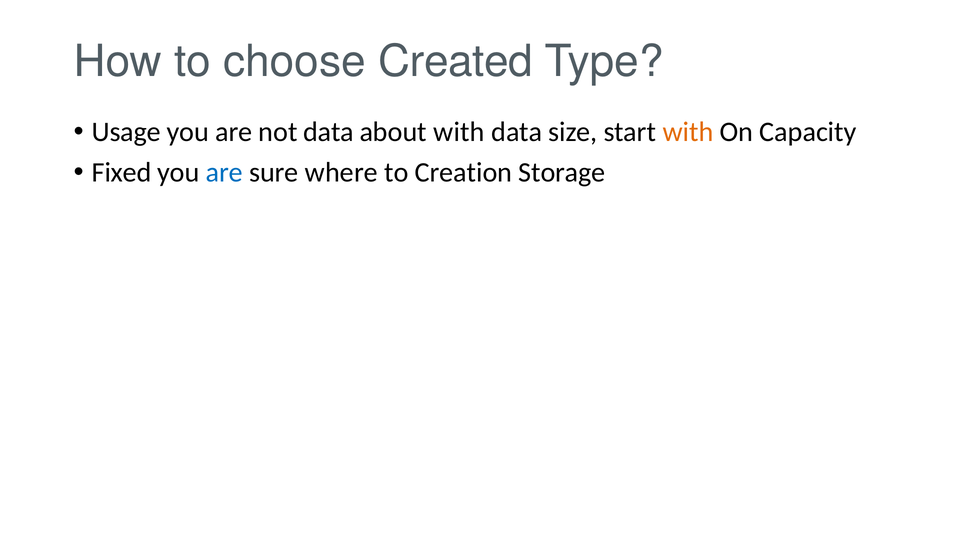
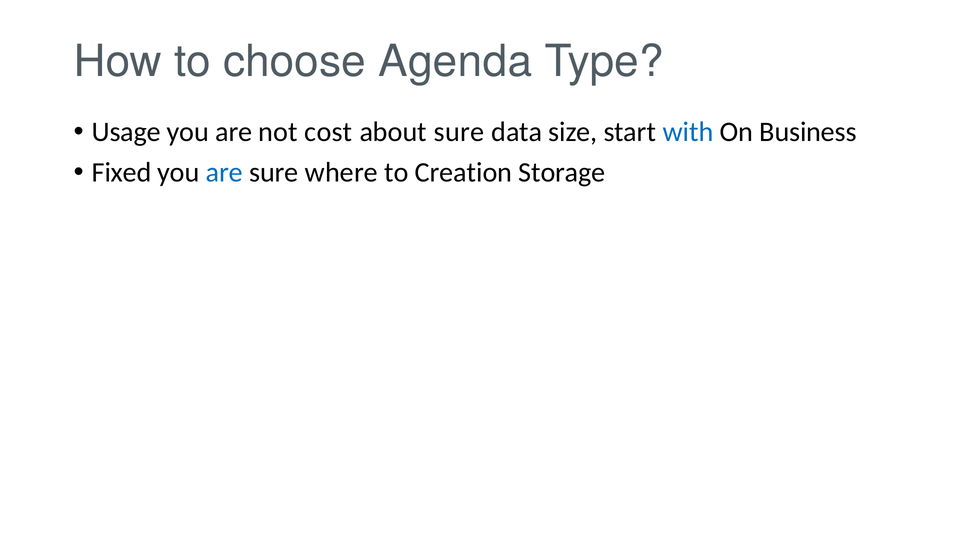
Created: Created -> Agenda
not data: data -> cost
about with: with -> sure
with at (688, 132) colour: orange -> blue
Capacity: Capacity -> Business
